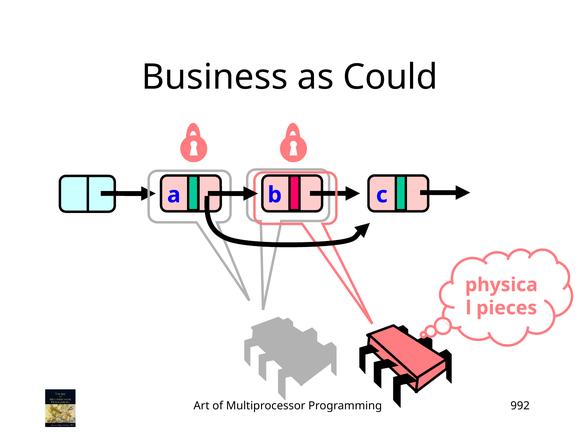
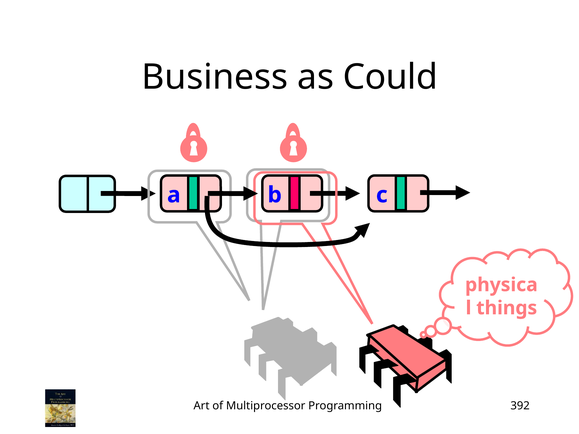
pieces: pieces -> things
992: 992 -> 392
